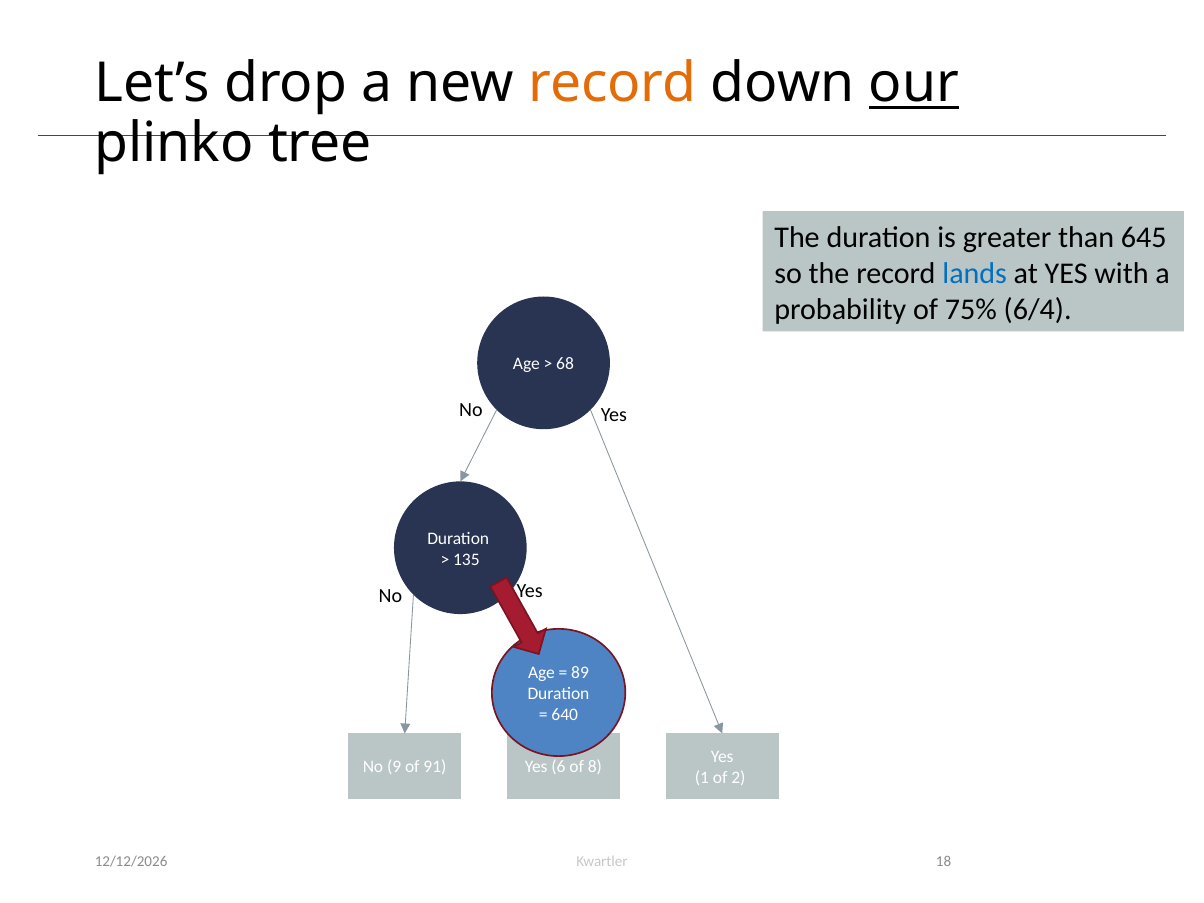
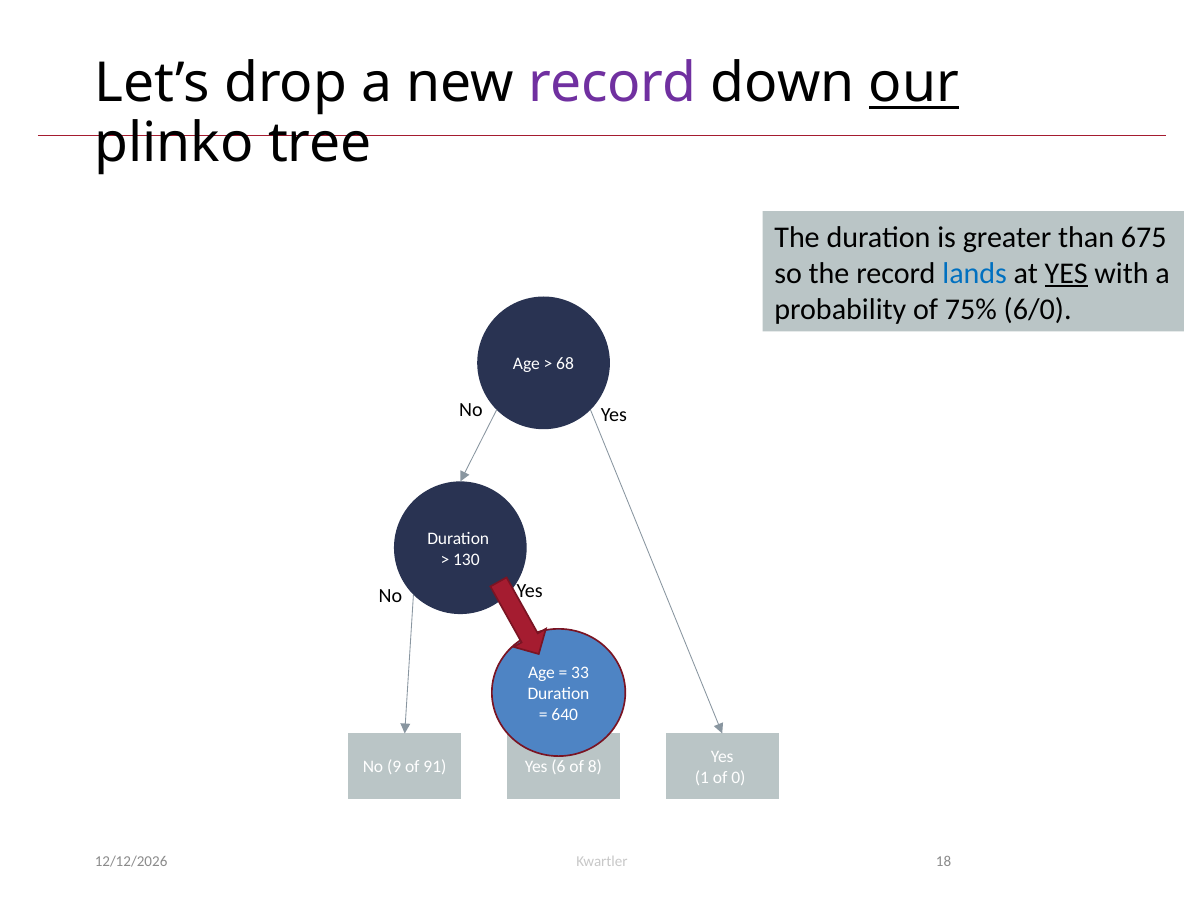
record at (613, 83) colour: orange -> purple
645: 645 -> 675
YES at (1066, 273) underline: none -> present
6/4: 6/4 -> 6/0
135: 135 -> 130
89: 89 -> 33
2: 2 -> 0
